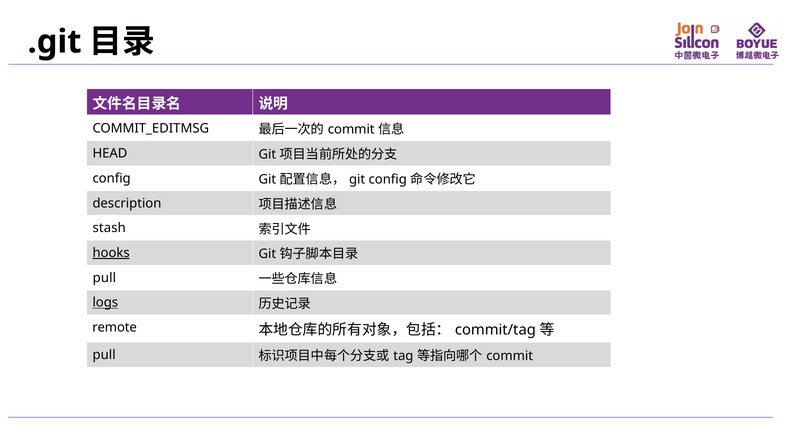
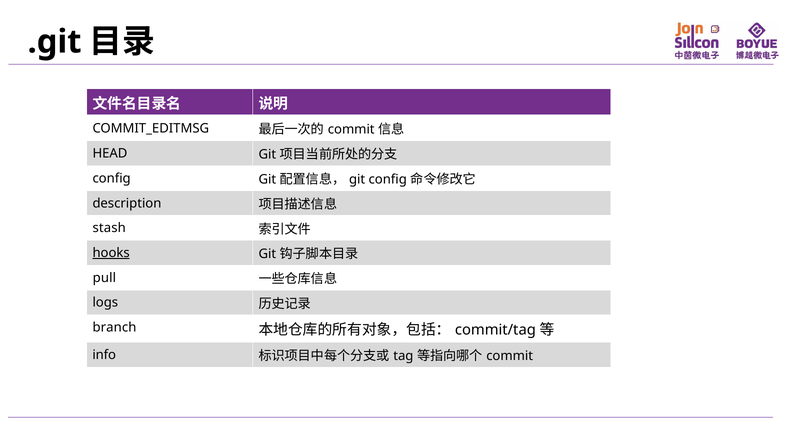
logs underline: present -> none
remote: remote -> branch
pull at (104, 355): pull -> info
